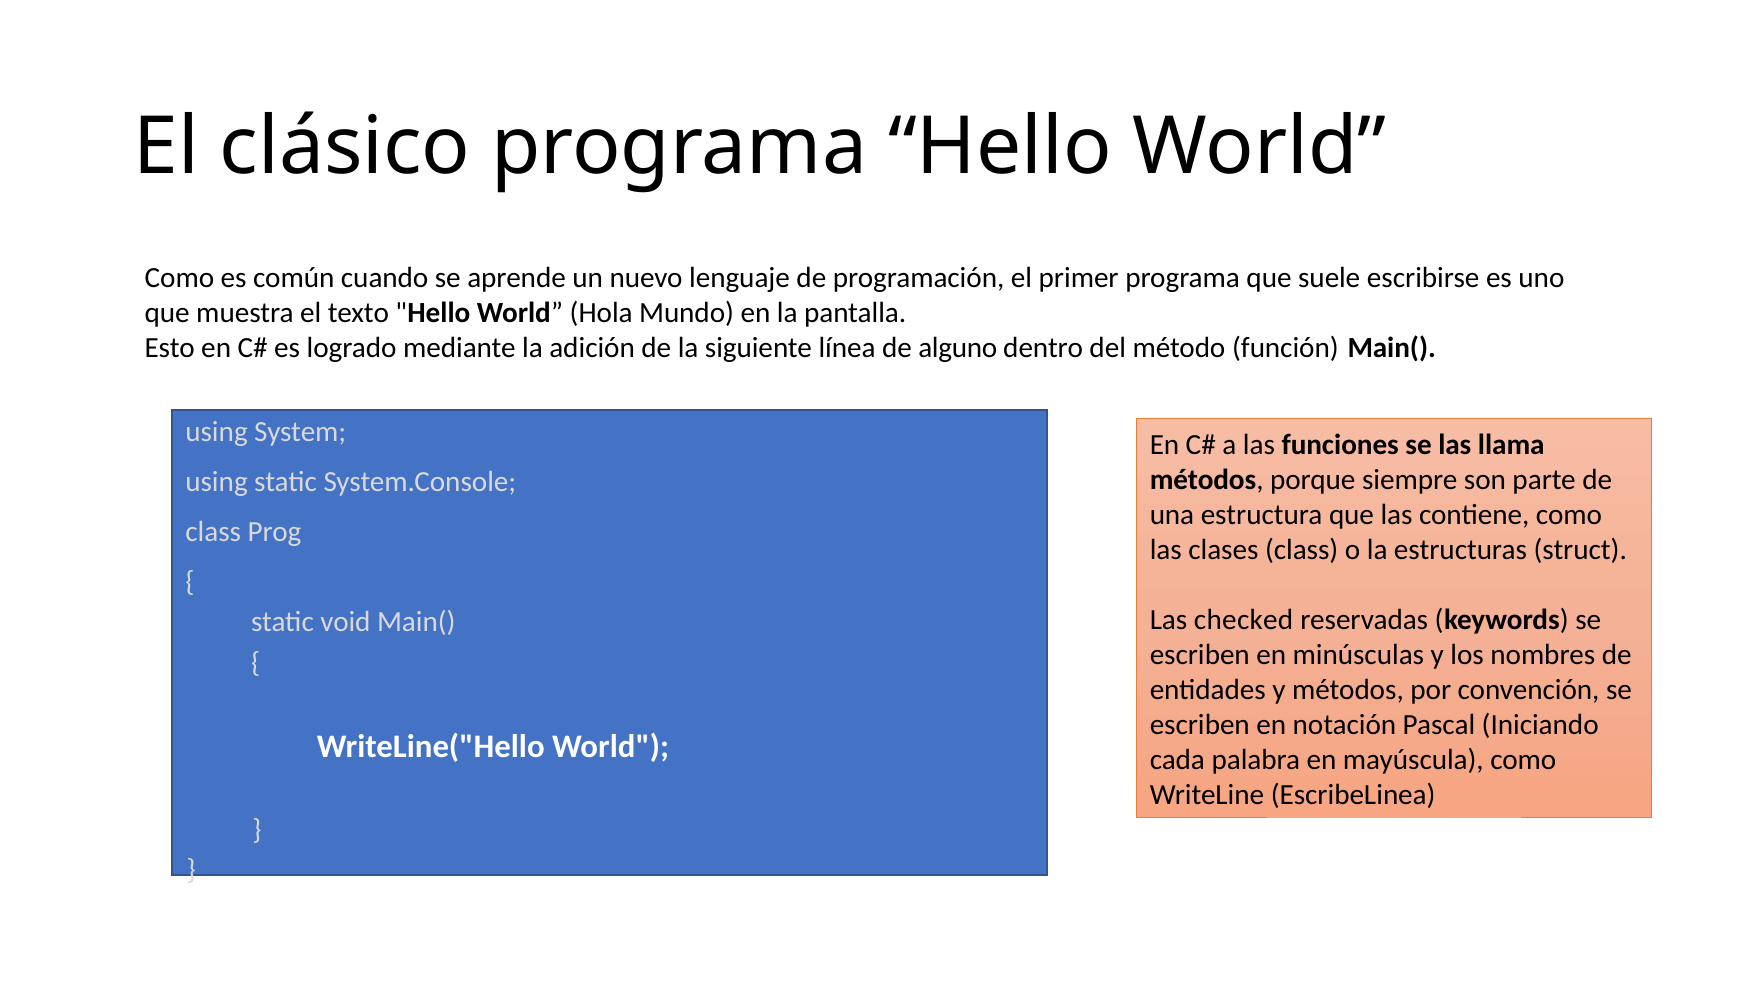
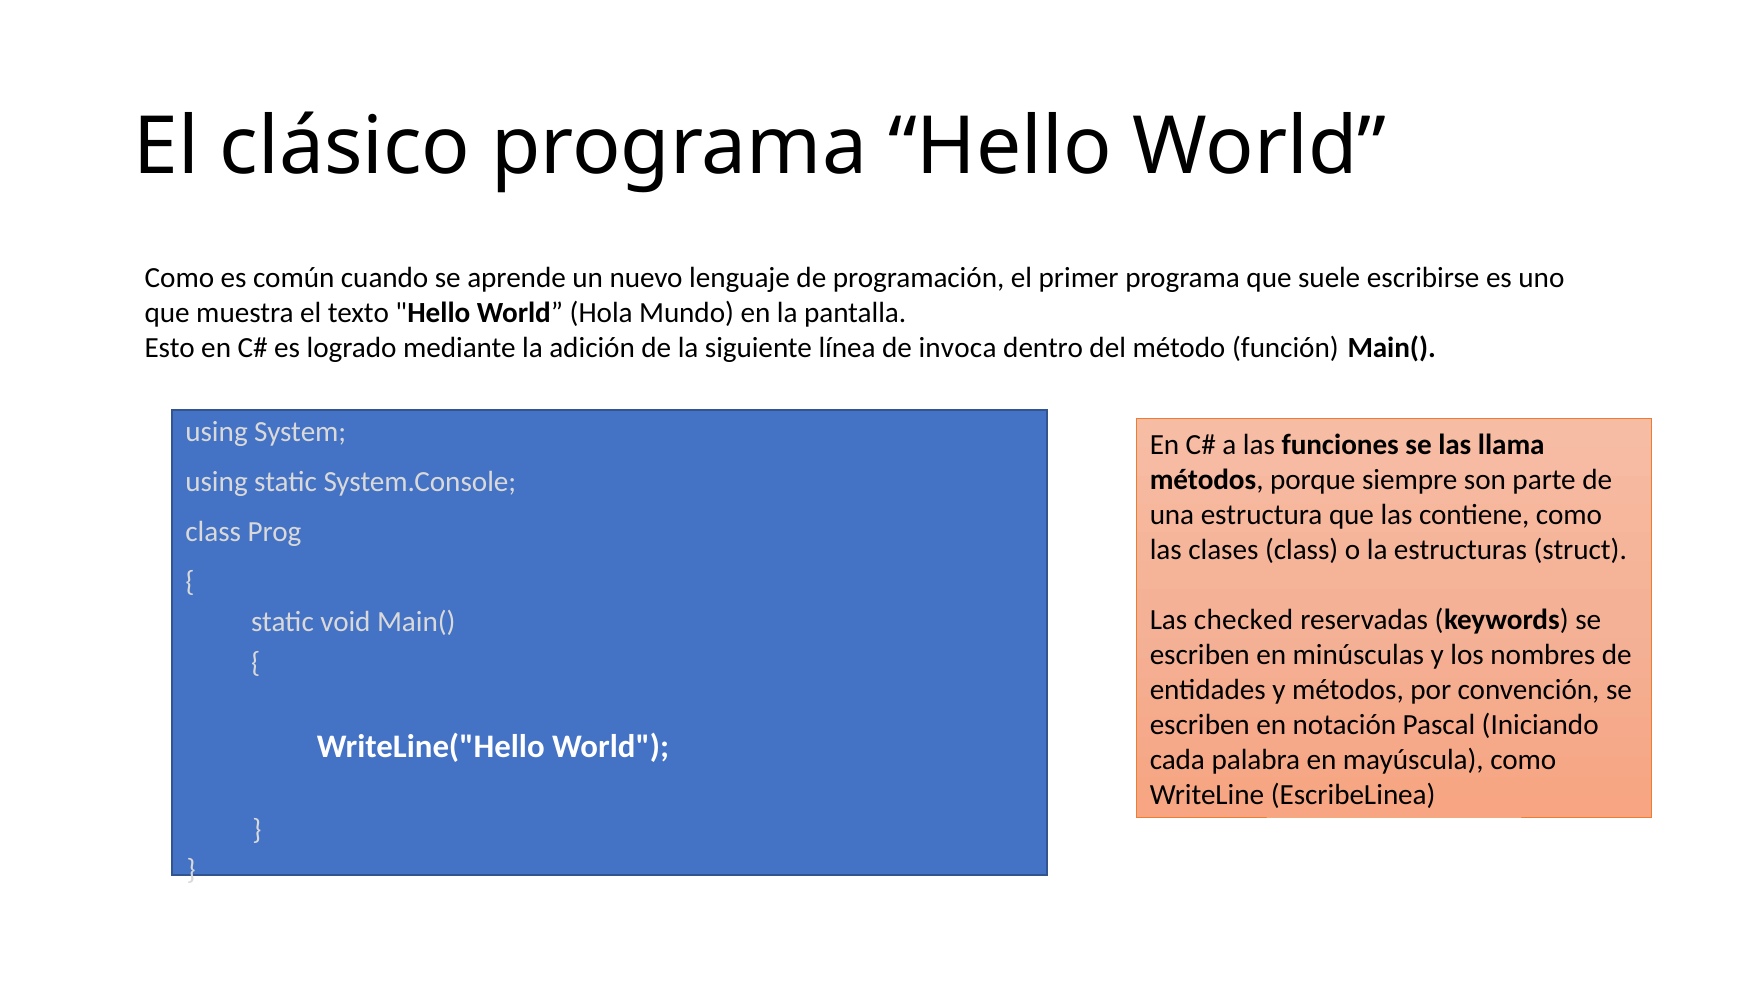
alguno: alguno -> invoca
